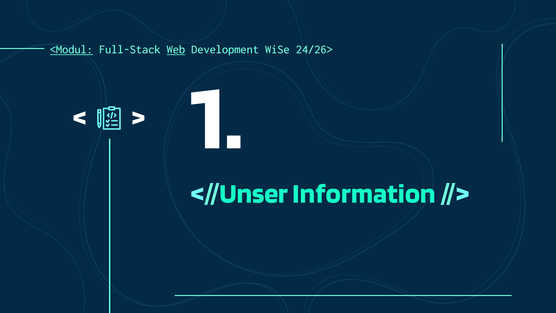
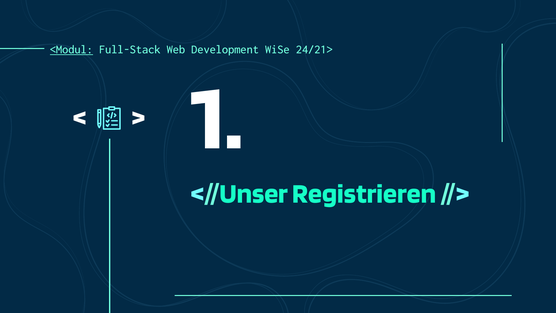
Web underline: present -> none
24/26>: 24/26> -> 24/21>
Information: Information -> Registrieren
